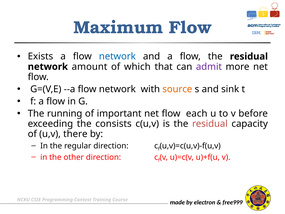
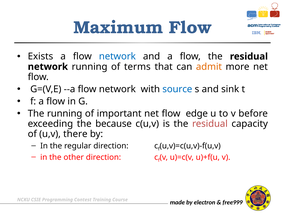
network amount: amount -> running
which: which -> terms
admit colour: purple -> orange
source colour: orange -> blue
each: each -> edge
consists: consists -> because
